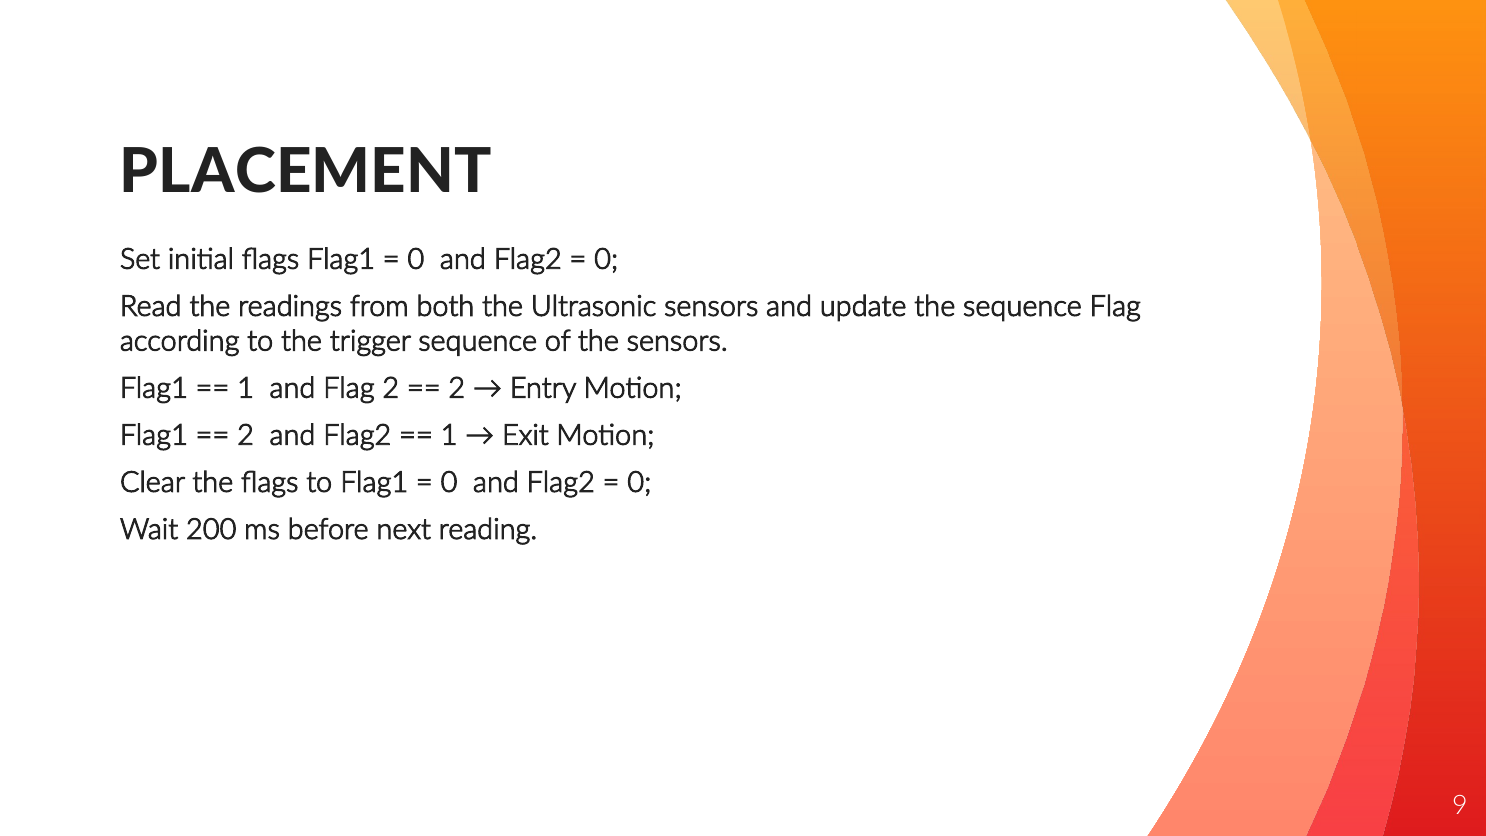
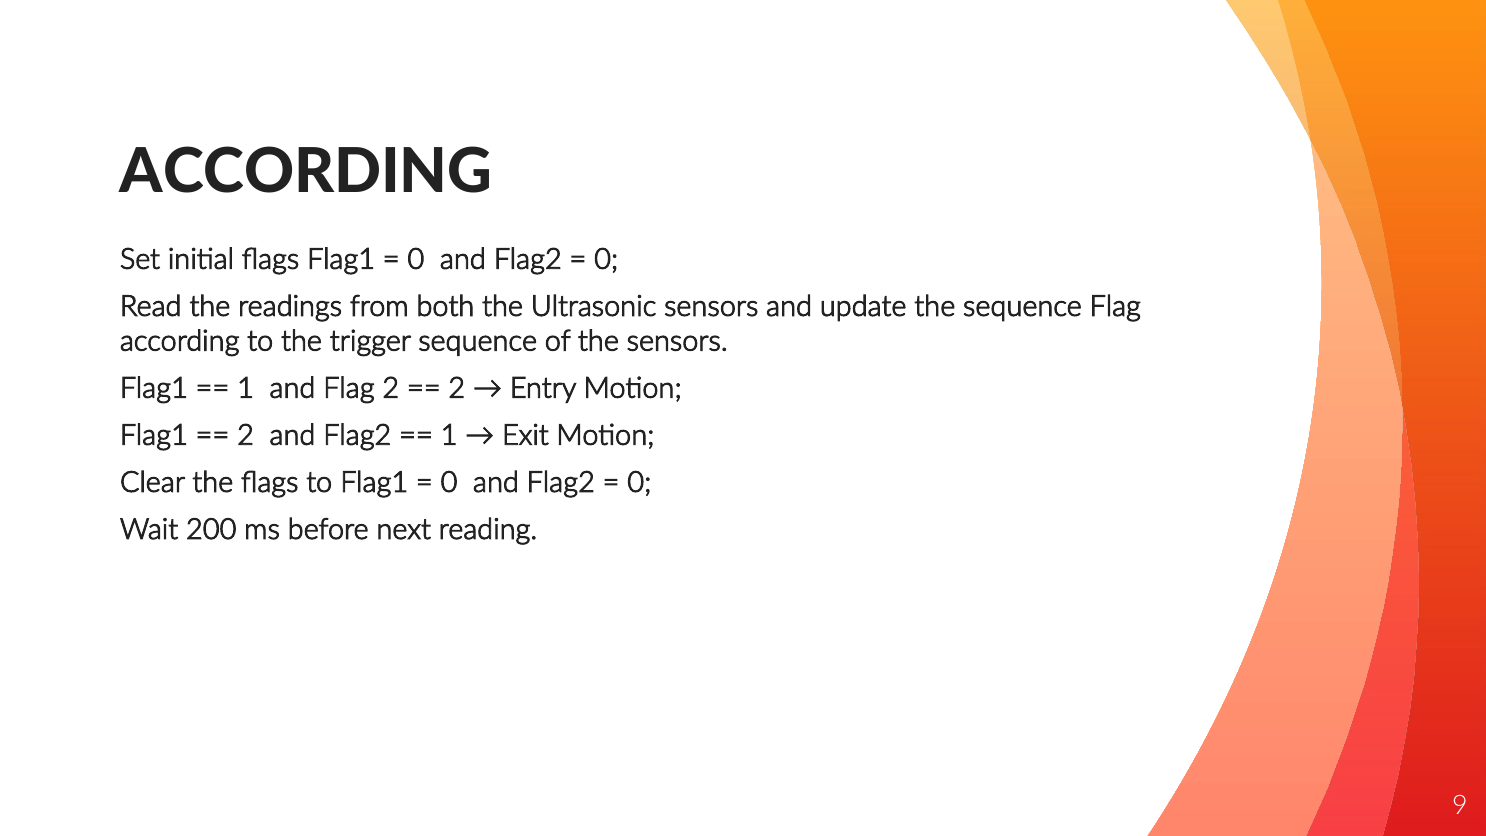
PLACEMENT at (306, 172): PLACEMENT -> ACCORDING
